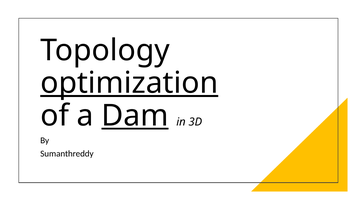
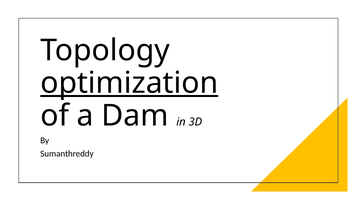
Dam underline: present -> none
